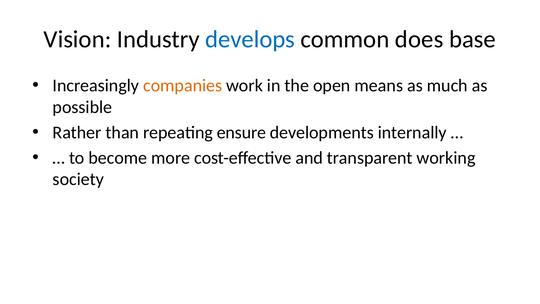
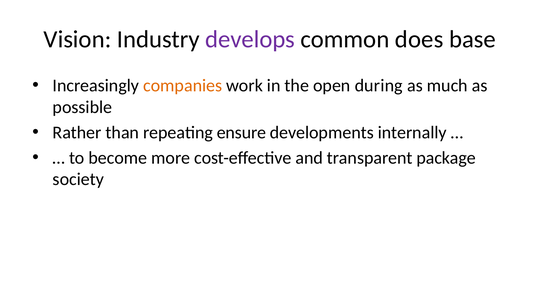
develops colour: blue -> purple
means: means -> during
working: working -> package
